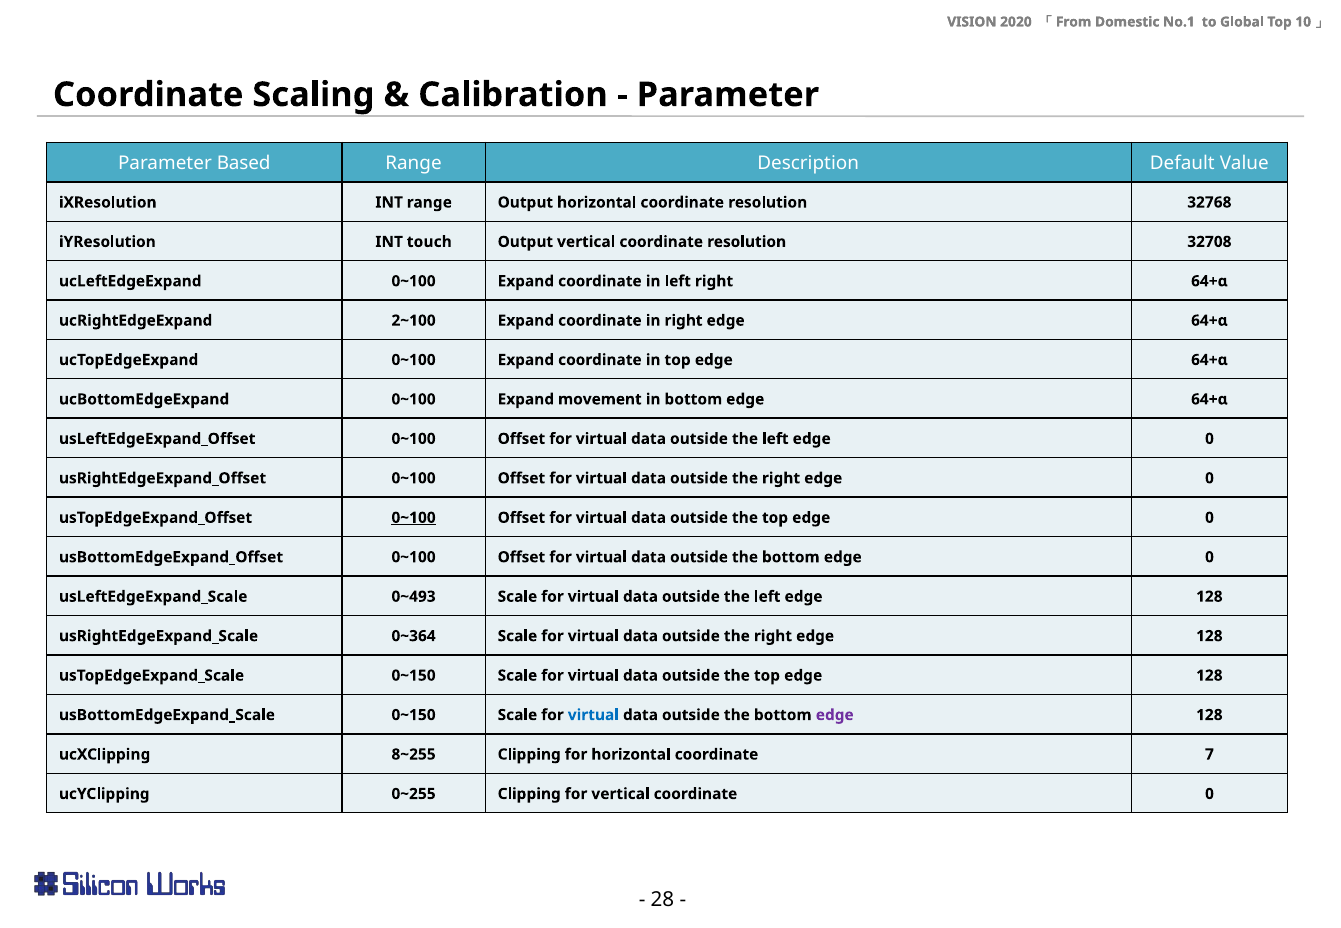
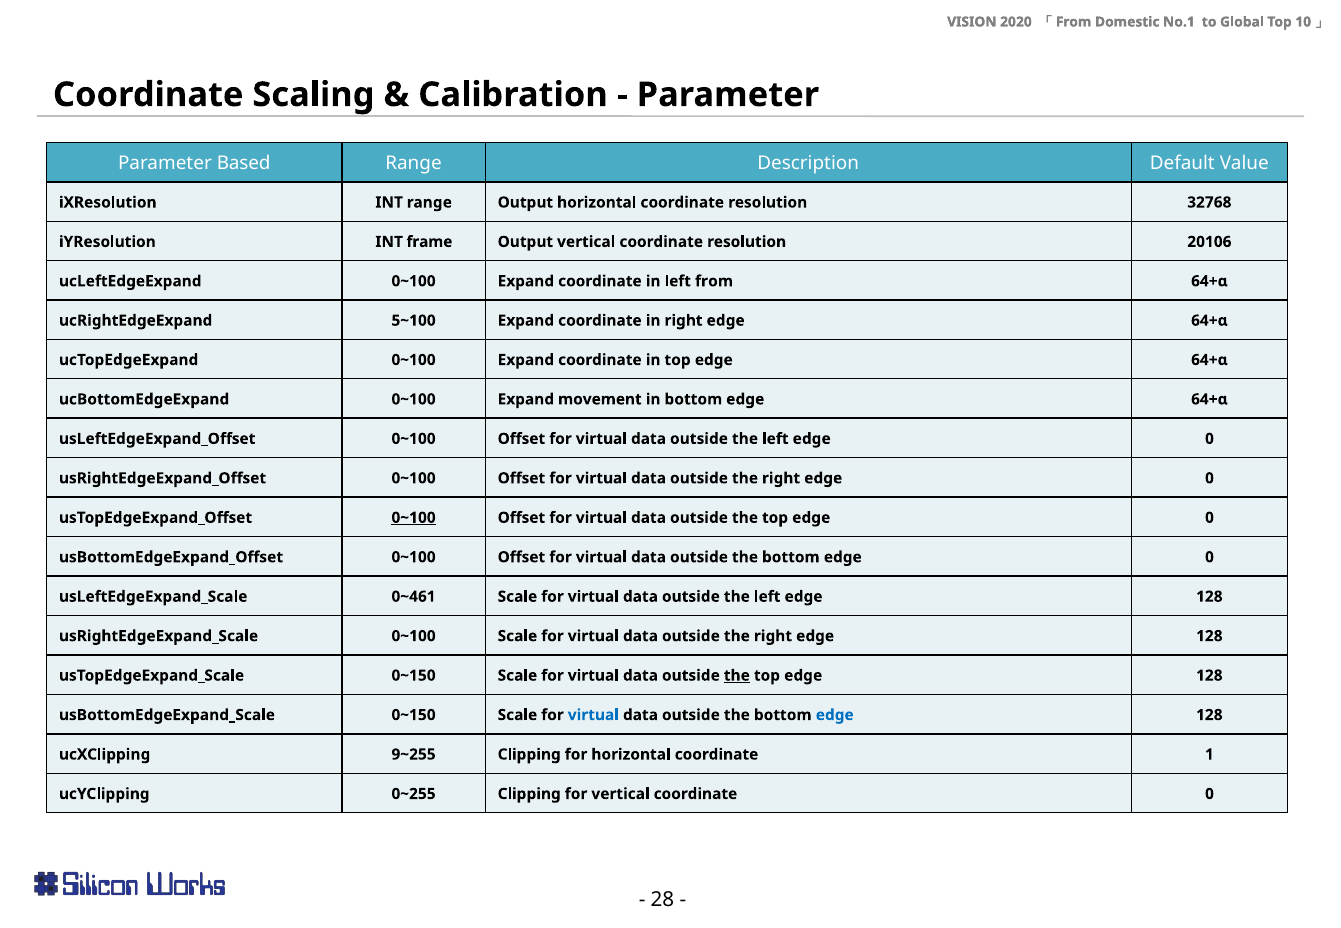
touch: touch -> frame
32708: 32708 -> 20106
left right: right -> from
2~100: 2~100 -> 5~100
0~493: 0~493 -> 0~461
0~364 at (414, 636): 0~364 -> 0~100
the at (737, 676) underline: none -> present
edge at (835, 715) colour: purple -> blue
8~255: 8~255 -> 9~255
7: 7 -> 1
